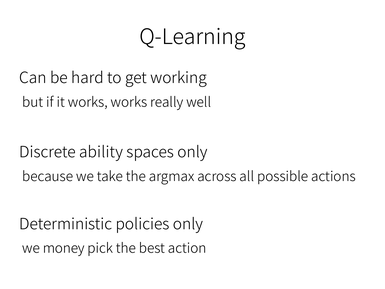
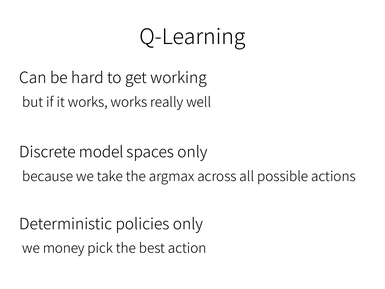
ability: ability -> model
